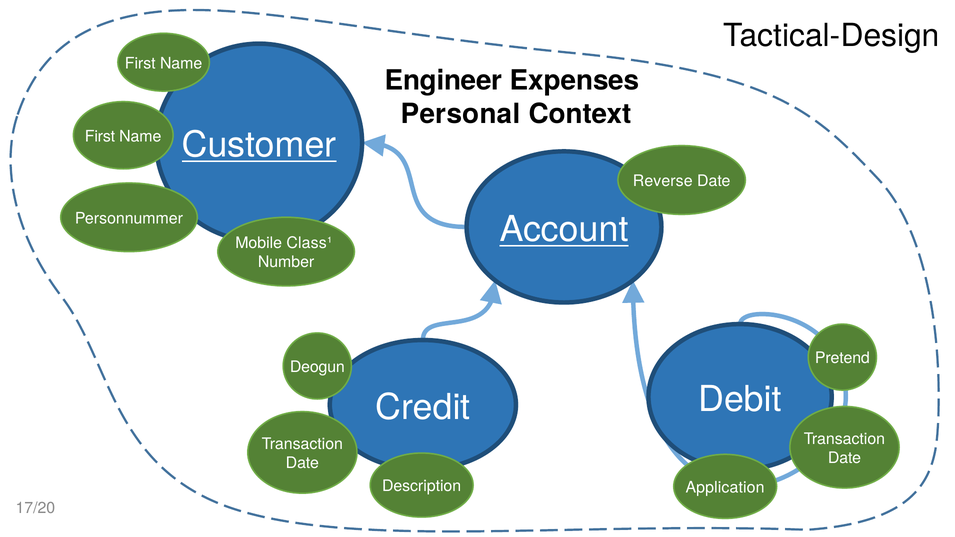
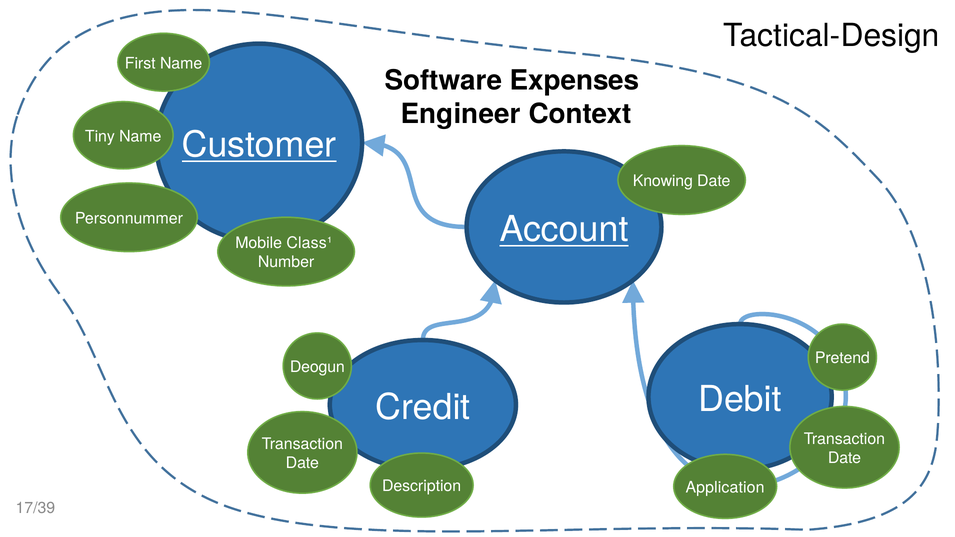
Engineer: Engineer -> Software
Personal: Personal -> Engineer
First at (100, 136): First -> Tiny
Reverse: Reverse -> Knowing
17/20: 17/20 -> 17/39
